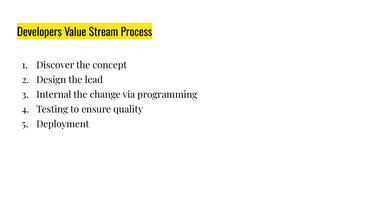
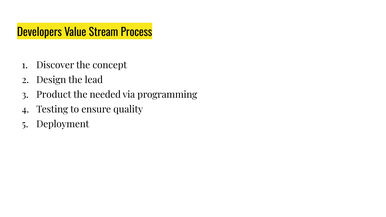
Internal: Internal -> Product
change: change -> needed
